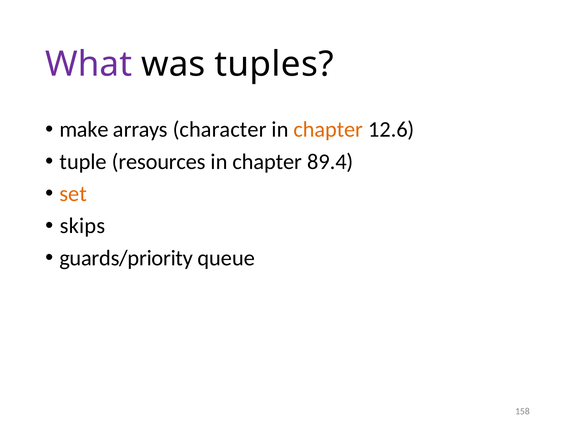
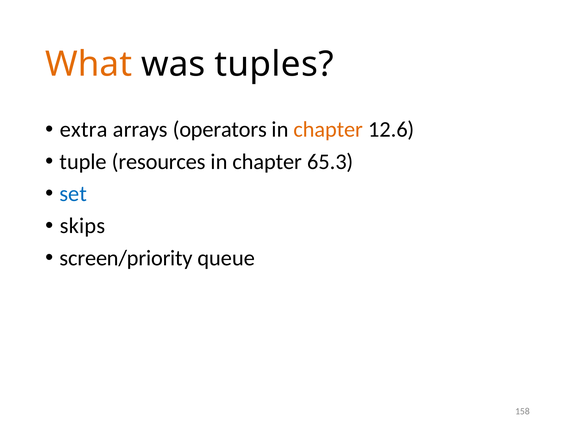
What colour: purple -> orange
make: make -> extra
character: character -> operators
89.4: 89.4 -> 65.3
set colour: orange -> blue
guards/priority: guards/priority -> screen/priority
